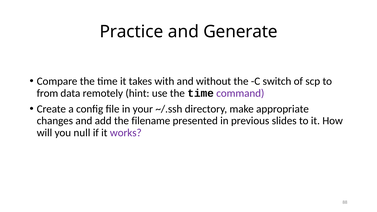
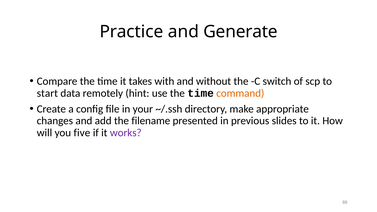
from: from -> start
command colour: purple -> orange
null: null -> five
